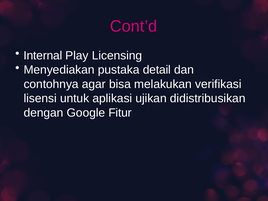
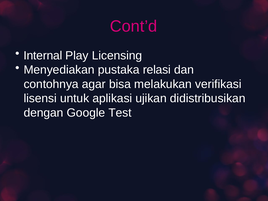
detail: detail -> relasi
Fitur: Fitur -> Test
